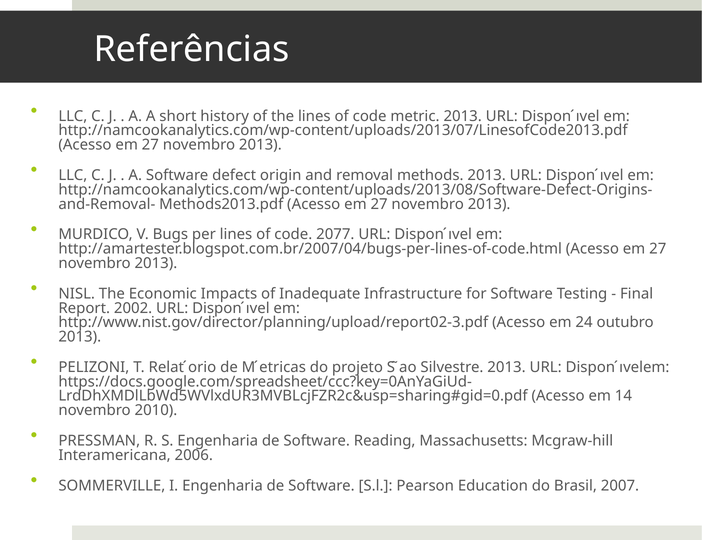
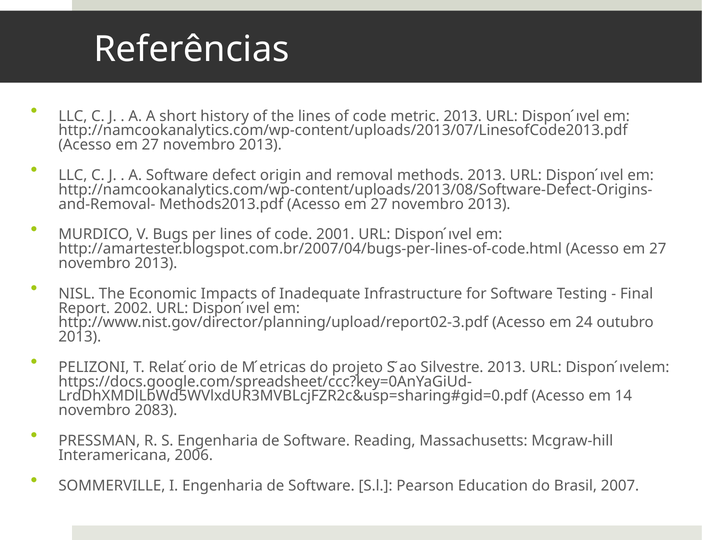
2077: 2077 -> 2001
2010: 2010 -> 2083
